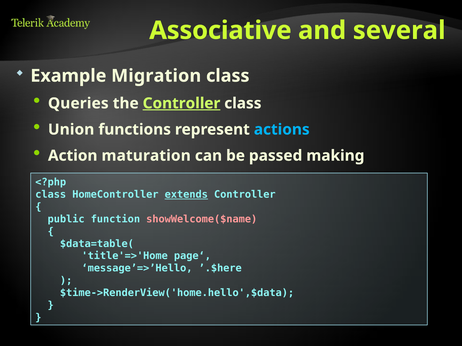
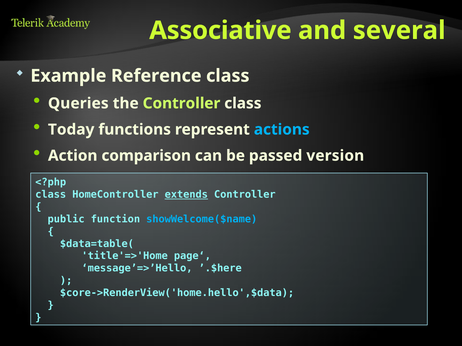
Migration: Migration -> Reference
Controller at (181, 103) underline: present -> none
Union: Union -> Today
maturation: maturation -> comparison
making: making -> version
showWelcome($name colour: pink -> light blue
$time->RenderView('home.hello',$data: $time->RenderView('home.hello',$data -> $core->RenderView('home.hello',$data
